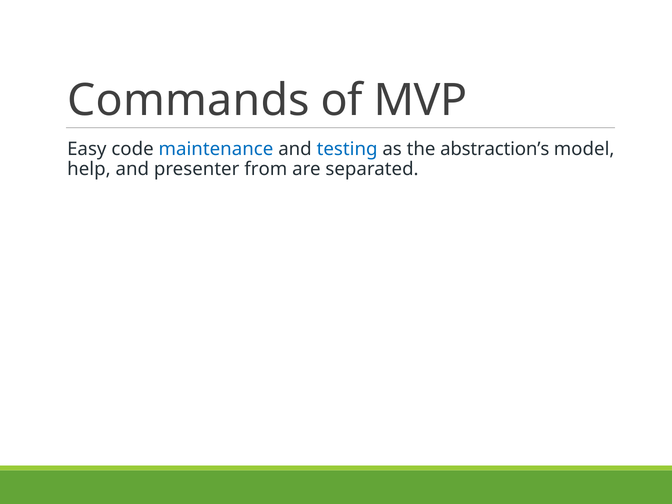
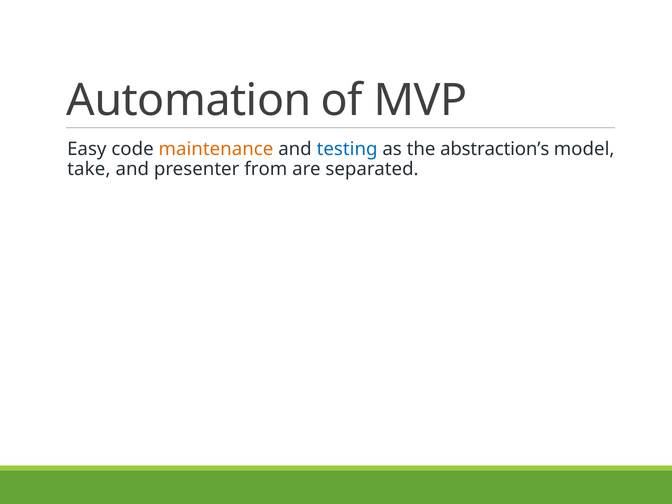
Commands: Commands -> Automation
maintenance colour: blue -> orange
help: help -> take
